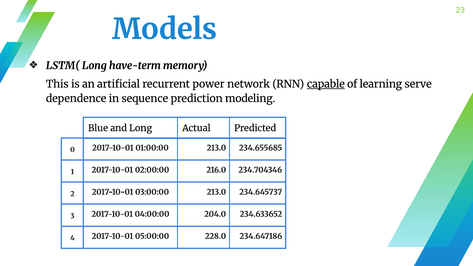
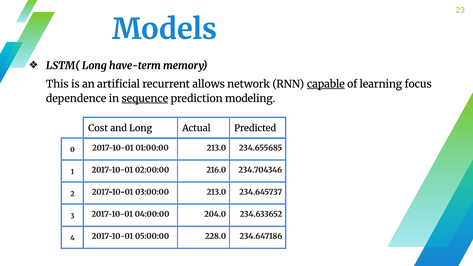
power: power -> allows
serve: serve -> focus
sequence underline: none -> present
Blue: Blue -> Cost
